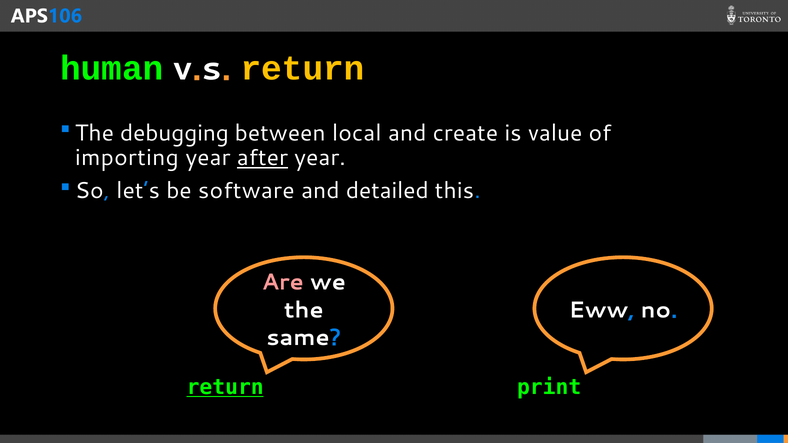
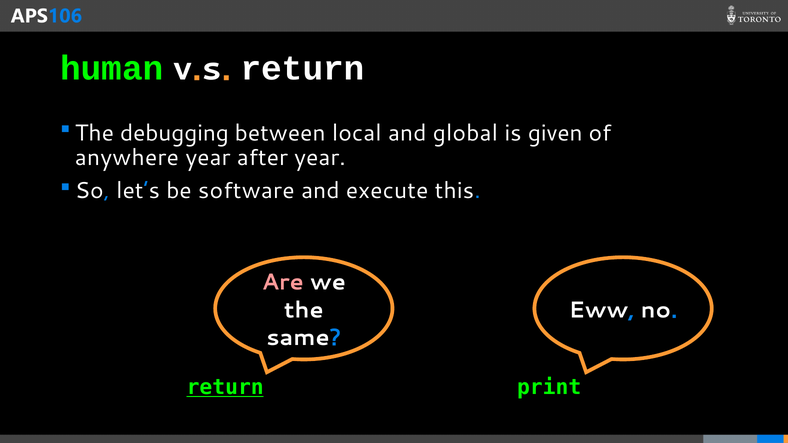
return at (303, 68) colour: yellow -> white
create: create -> global
value: value -> given
importing: importing -> anywhere
after underline: present -> none
detailed: detailed -> execute
